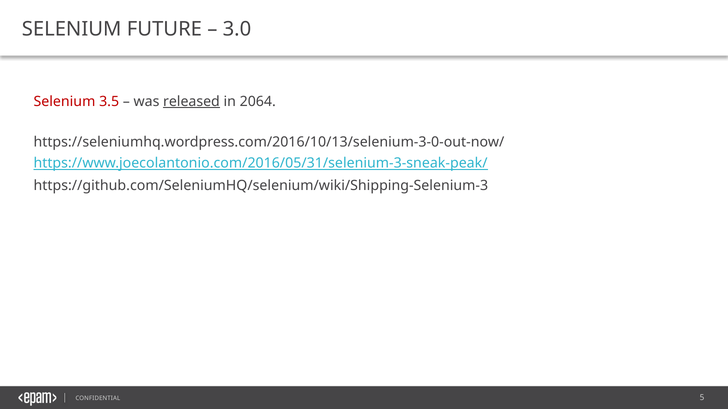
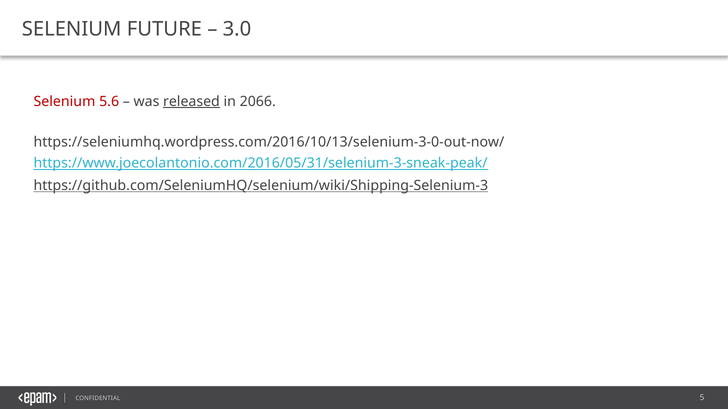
3.5: 3.5 -> 5.6
2064: 2064 -> 2066
https://github.com/SeleniumHQ/selenium/wiki/Shipping-Selenium-3 underline: none -> present
